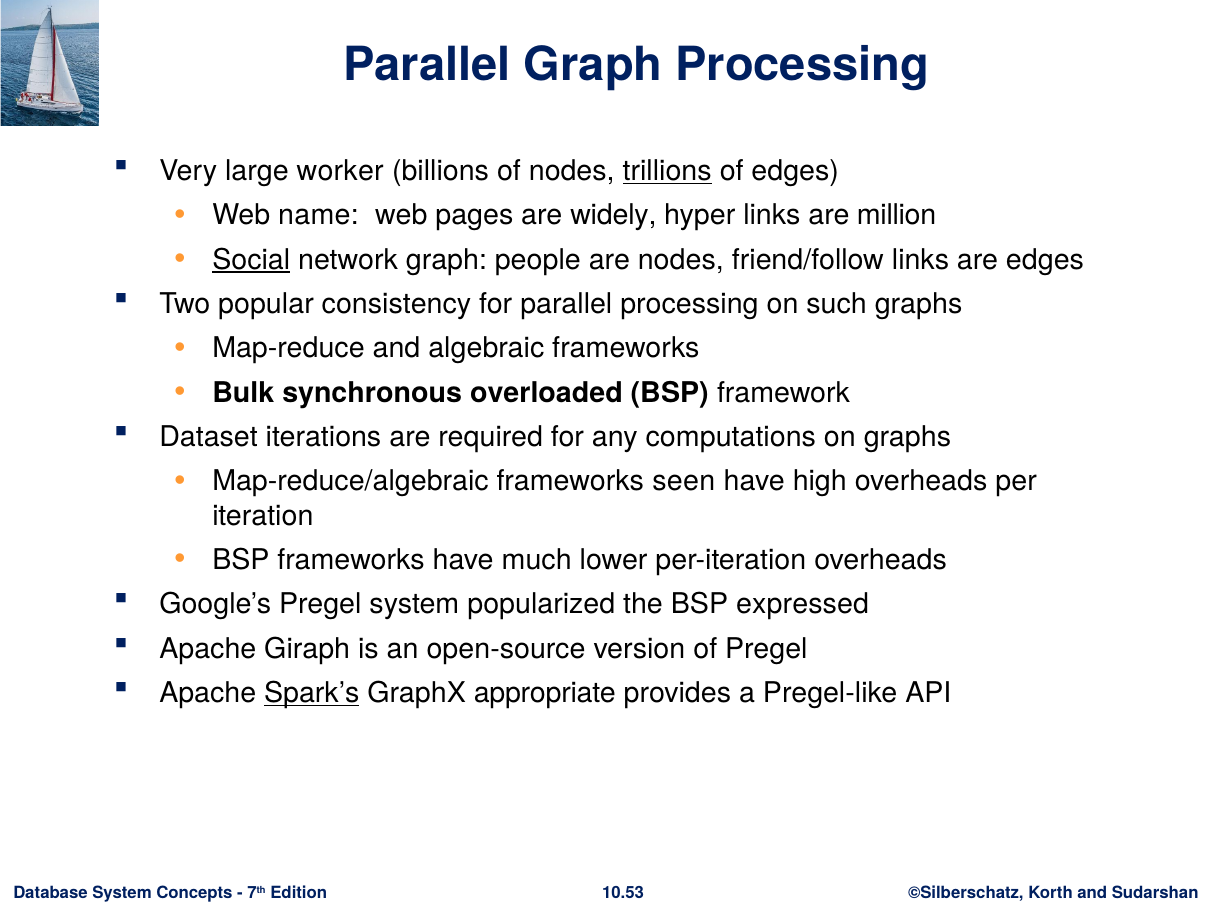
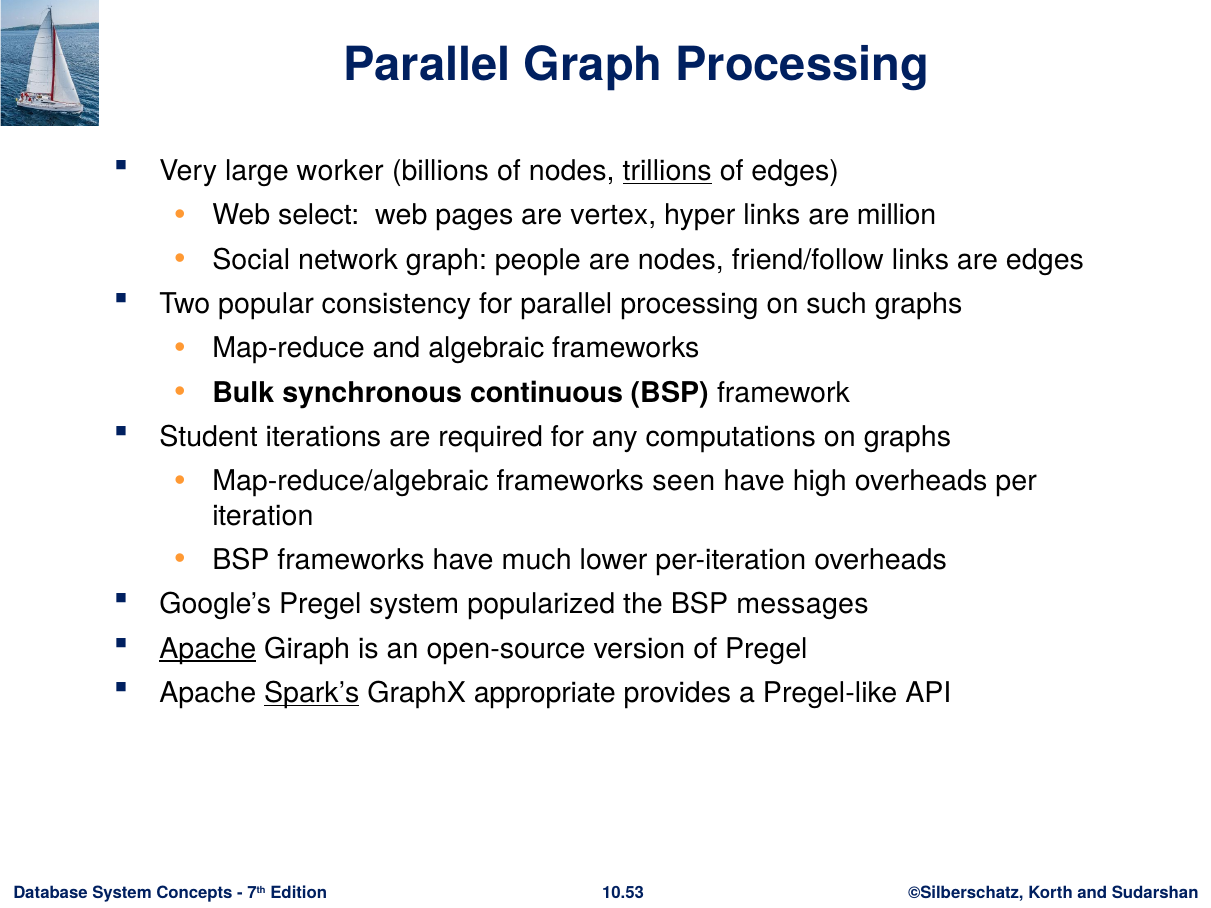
name: name -> select
widely: widely -> vertex
Social underline: present -> none
overloaded: overloaded -> continuous
Dataset: Dataset -> Student
expressed: expressed -> messages
Apache at (208, 649) underline: none -> present
